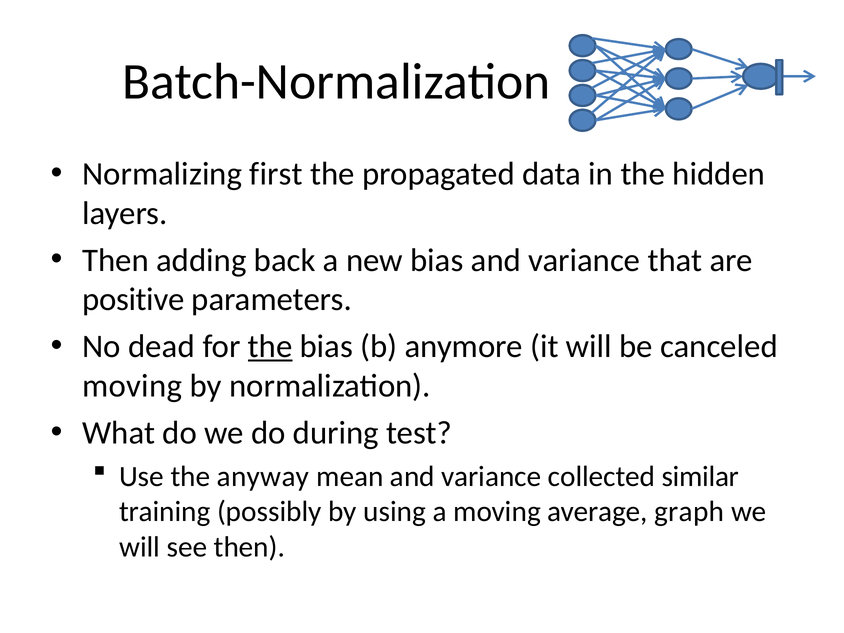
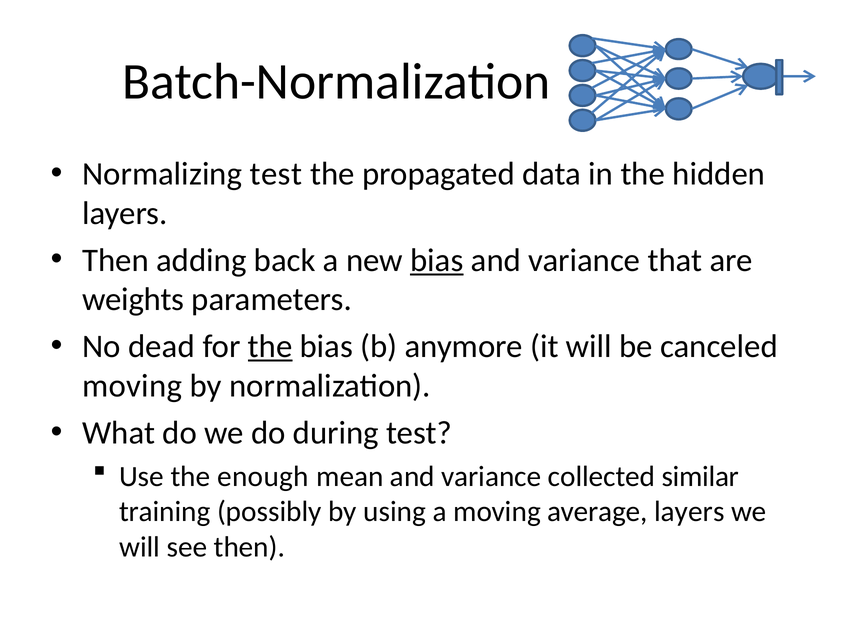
Normalizing first: first -> test
bias at (437, 260) underline: none -> present
positive: positive -> weights
anyway: anyway -> enough
average graph: graph -> layers
